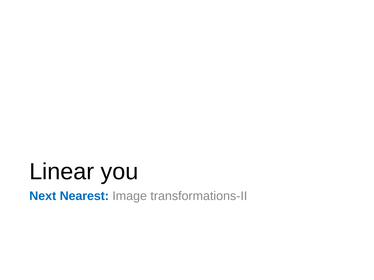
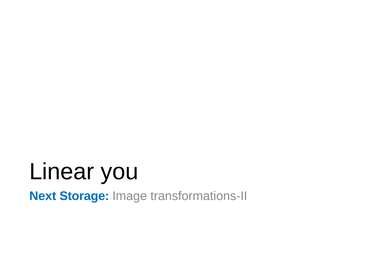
Nearest: Nearest -> Storage
